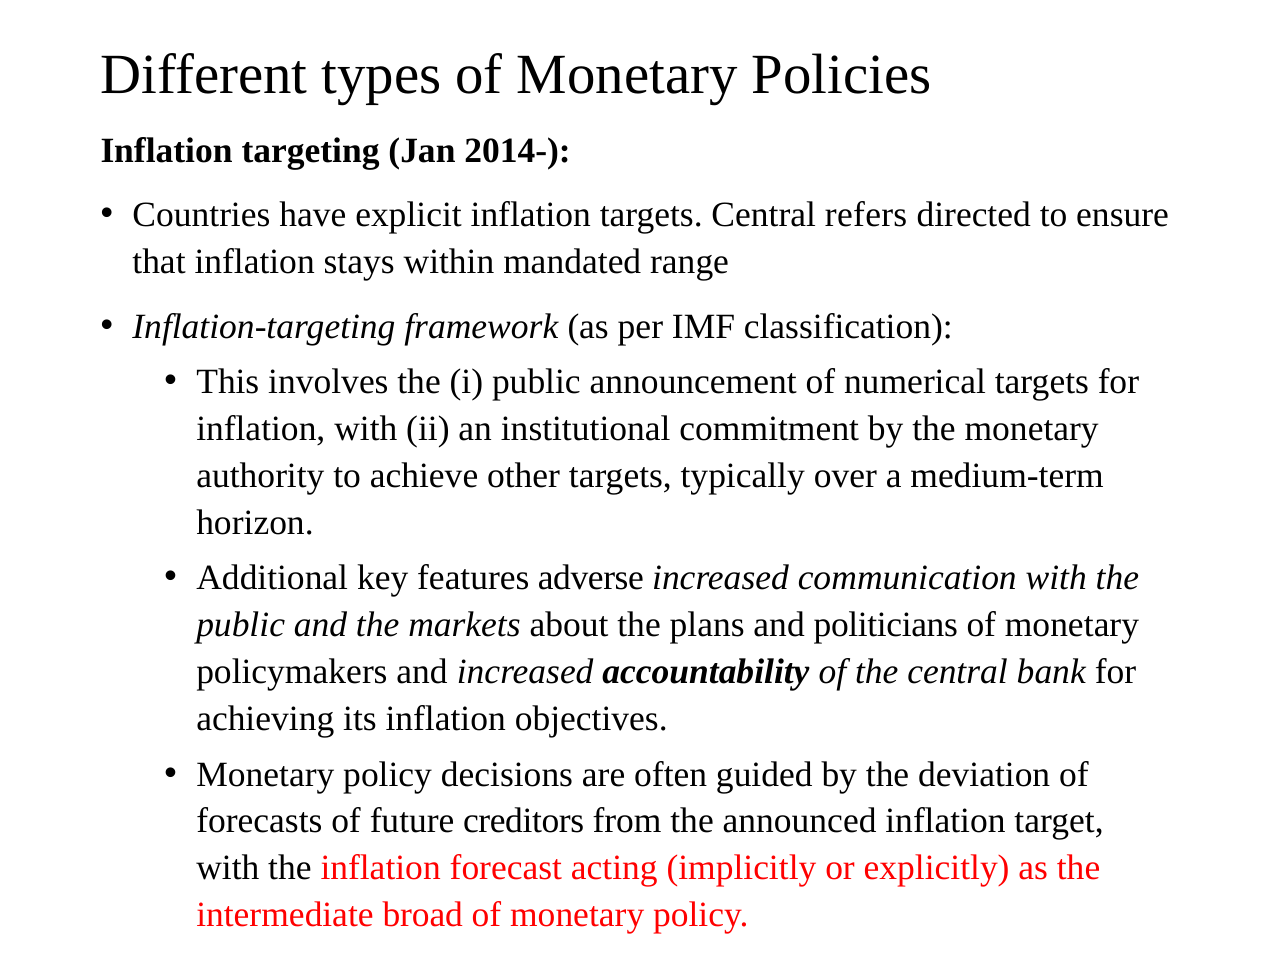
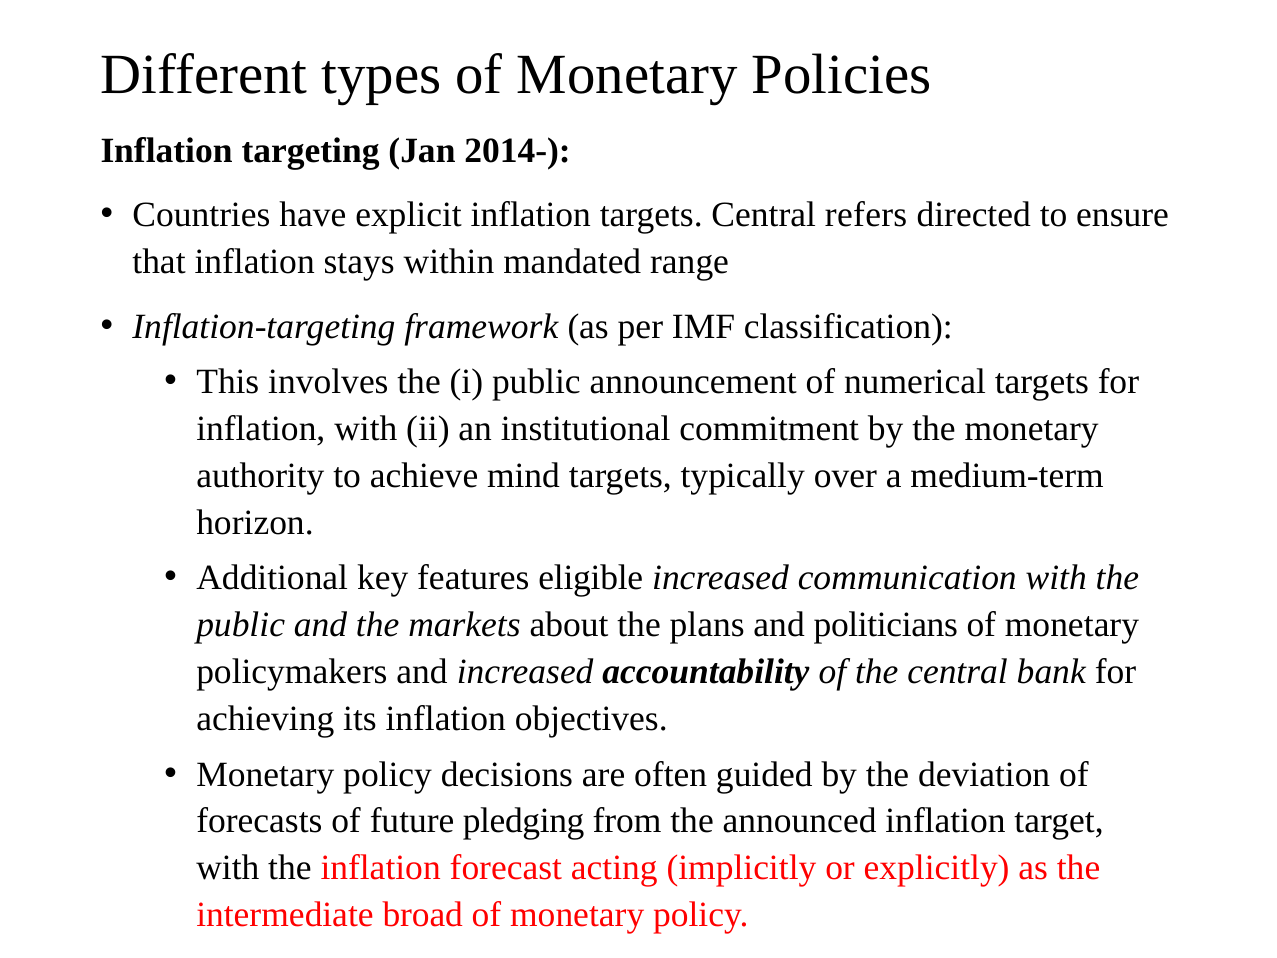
other: other -> mind
adverse: adverse -> eligible
creditors: creditors -> pledging
